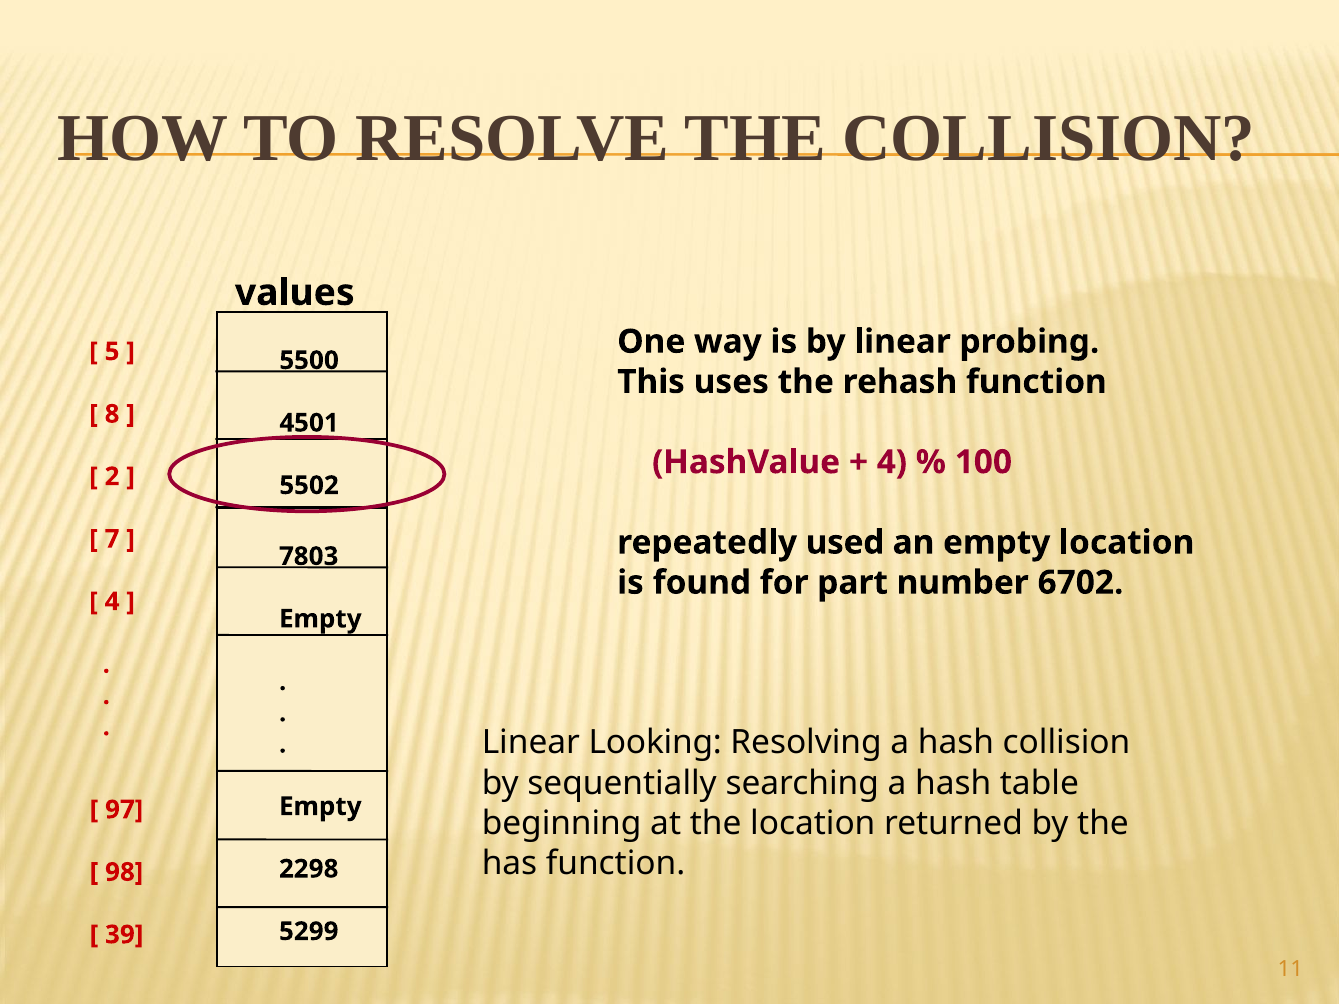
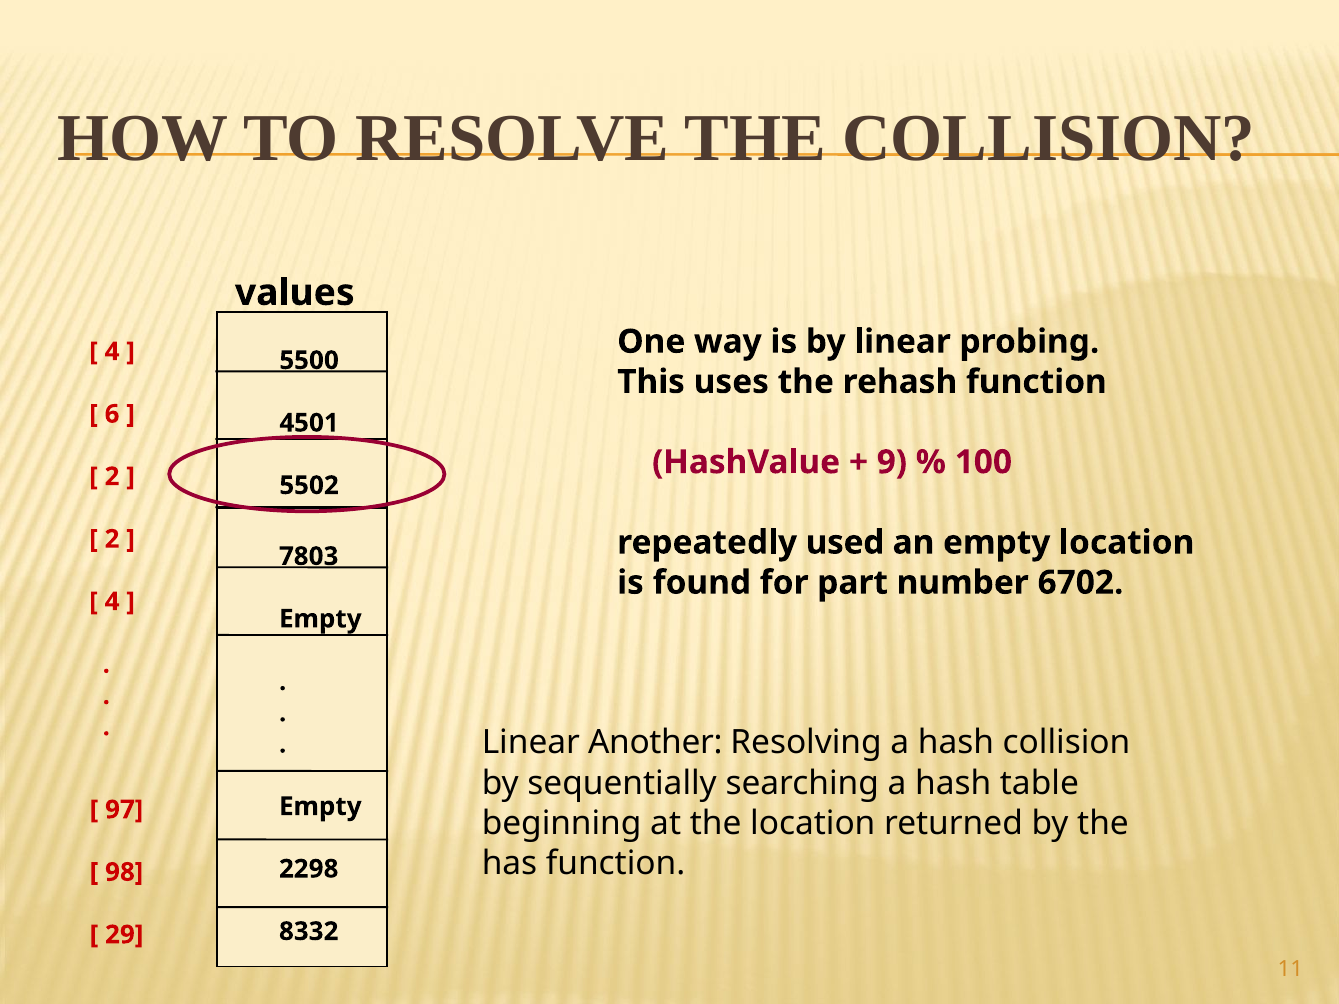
5 at (112, 352): 5 -> 4
8: 8 -> 6
4 at (892, 462): 4 -> 9
7 at (112, 539): 7 -> 2
Looking: Looking -> Another
5299: 5299 -> 8332
39: 39 -> 29
